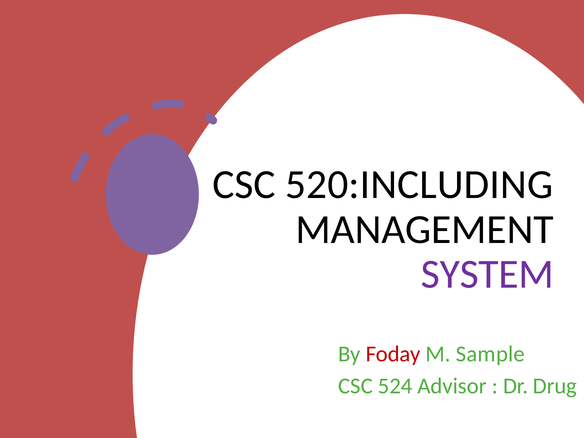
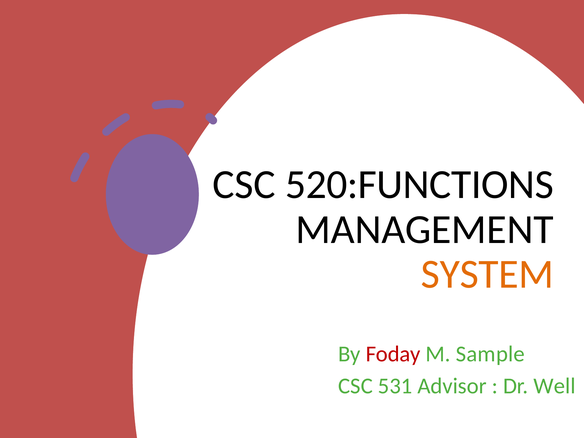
520:INCLUDING: 520:INCLUDING -> 520:FUNCTIONS
SYSTEM colour: purple -> orange
524: 524 -> 531
Drug: Drug -> Well
